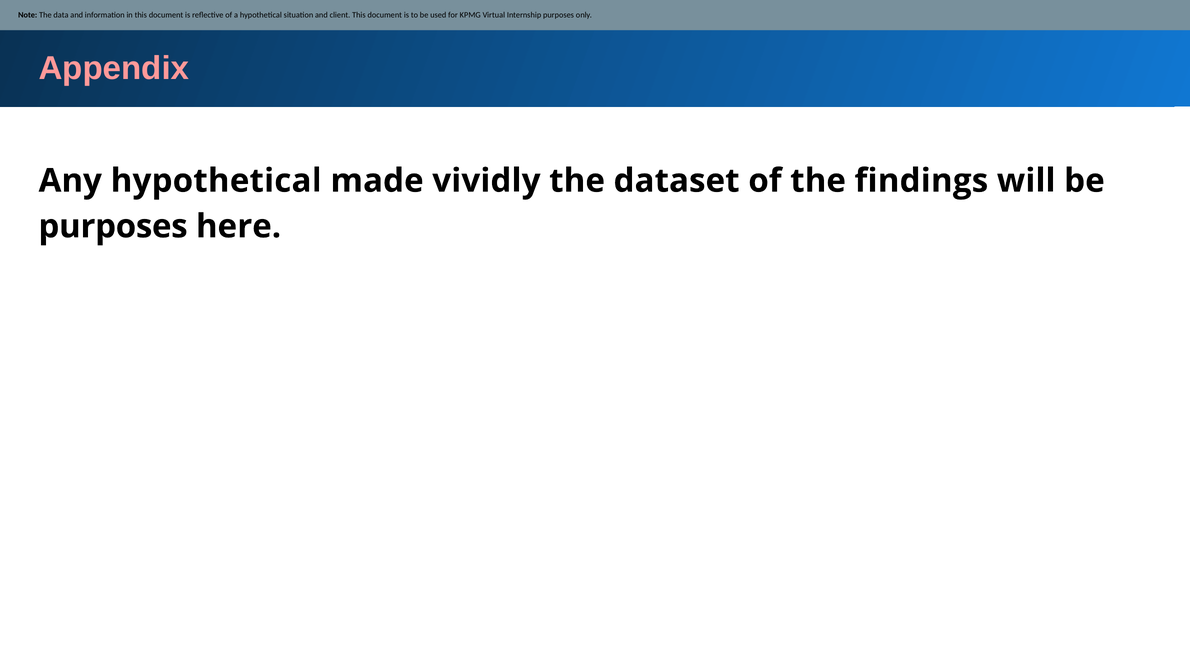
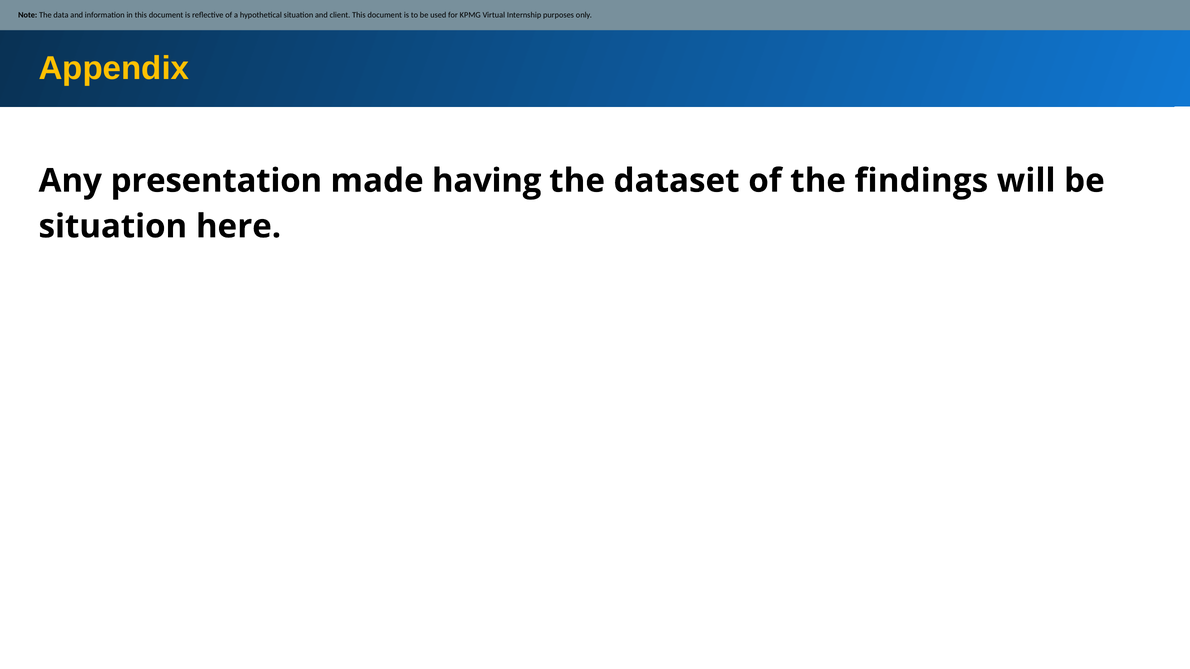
Appendix colour: pink -> yellow
Any hypothetical: hypothetical -> presentation
vividly: vividly -> having
purposes at (113, 227): purposes -> situation
